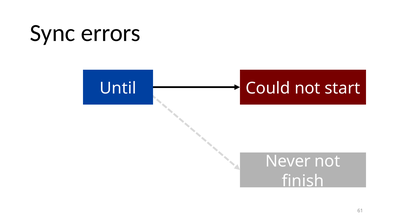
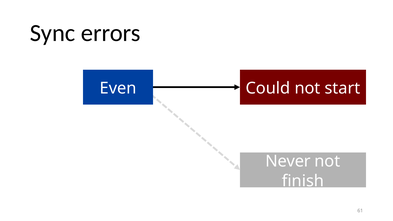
Until: Until -> Even
